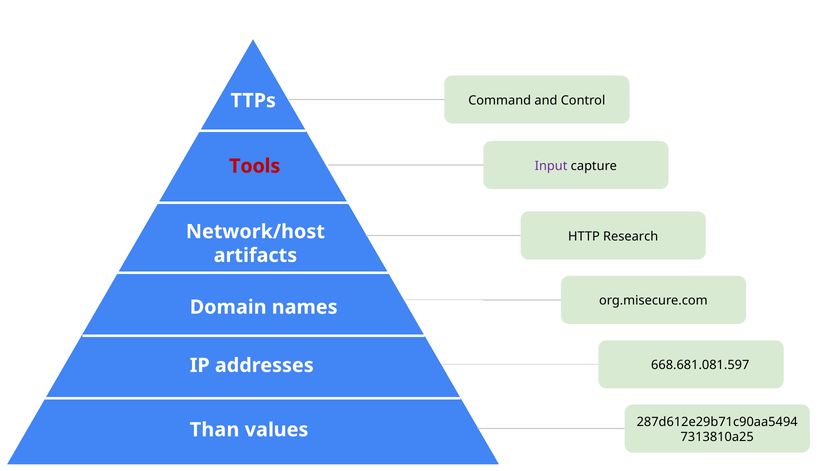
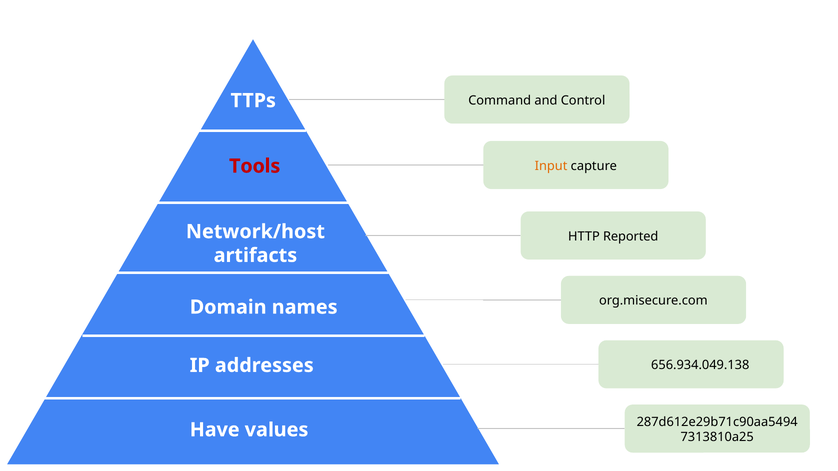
Input colour: purple -> orange
Research: Research -> Reported
668.681.081.597: 668.681.081.597 -> 656.934.049.138
Than: Than -> Have
